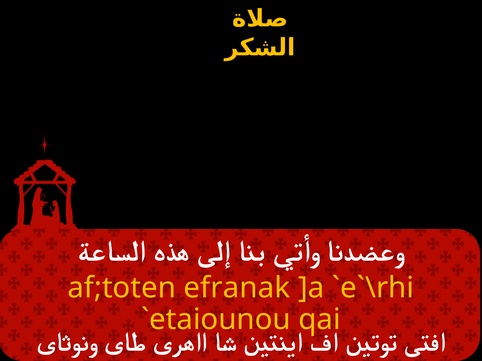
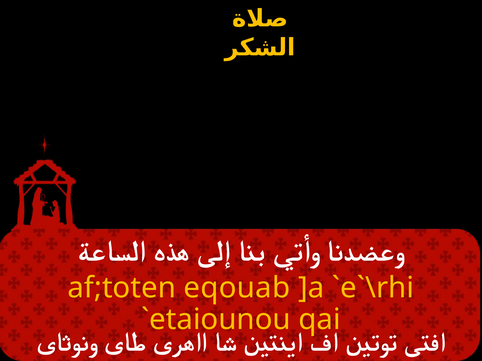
efranak: efranak -> eqouab
